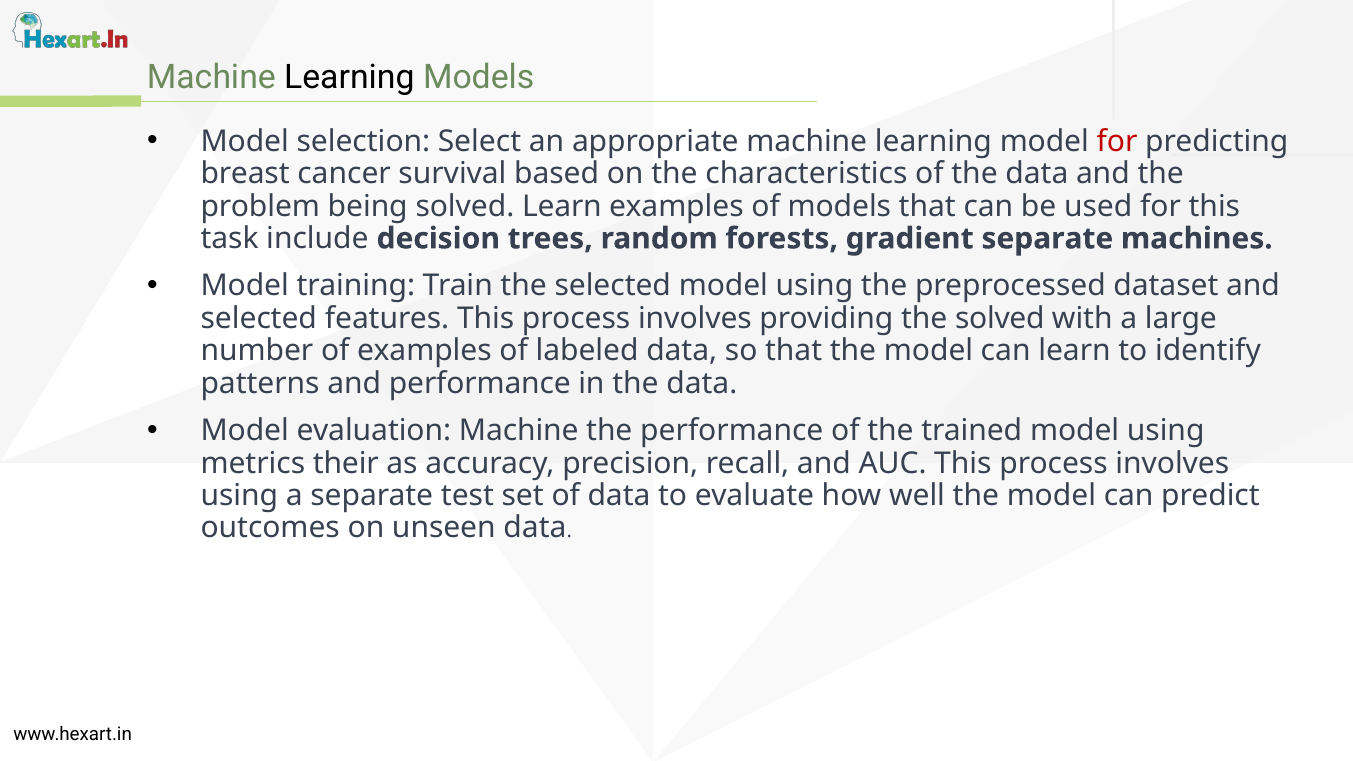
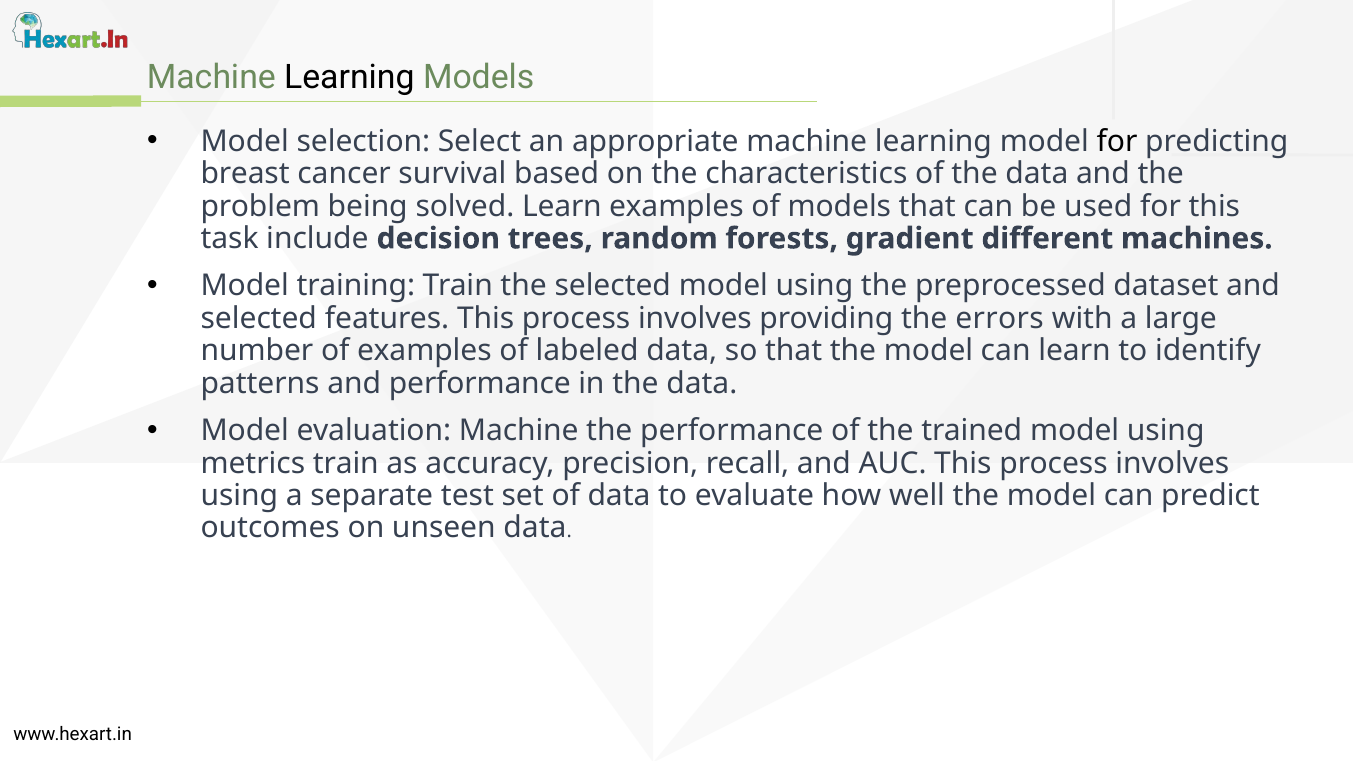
for at (1117, 141) colour: red -> black
gradient separate: separate -> different
the solved: solved -> errors
metrics their: their -> train
